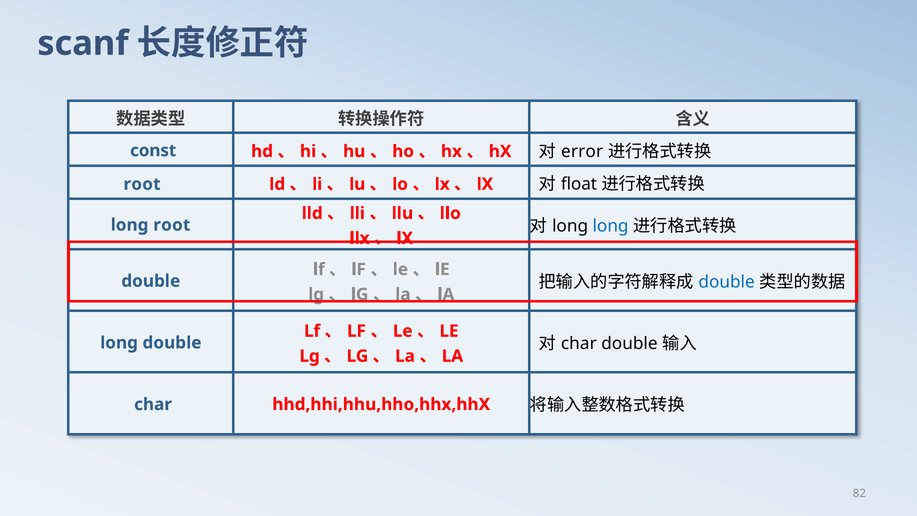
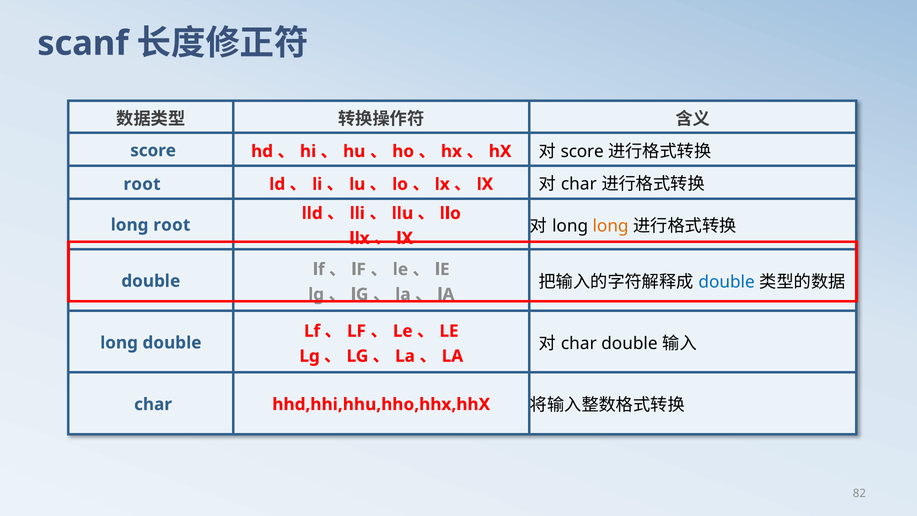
const at (153, 151): const -> score
error at (582, 151): error -> score
float at (579, 184): float -> char
long at (611, 226) colour: blue -> orange
